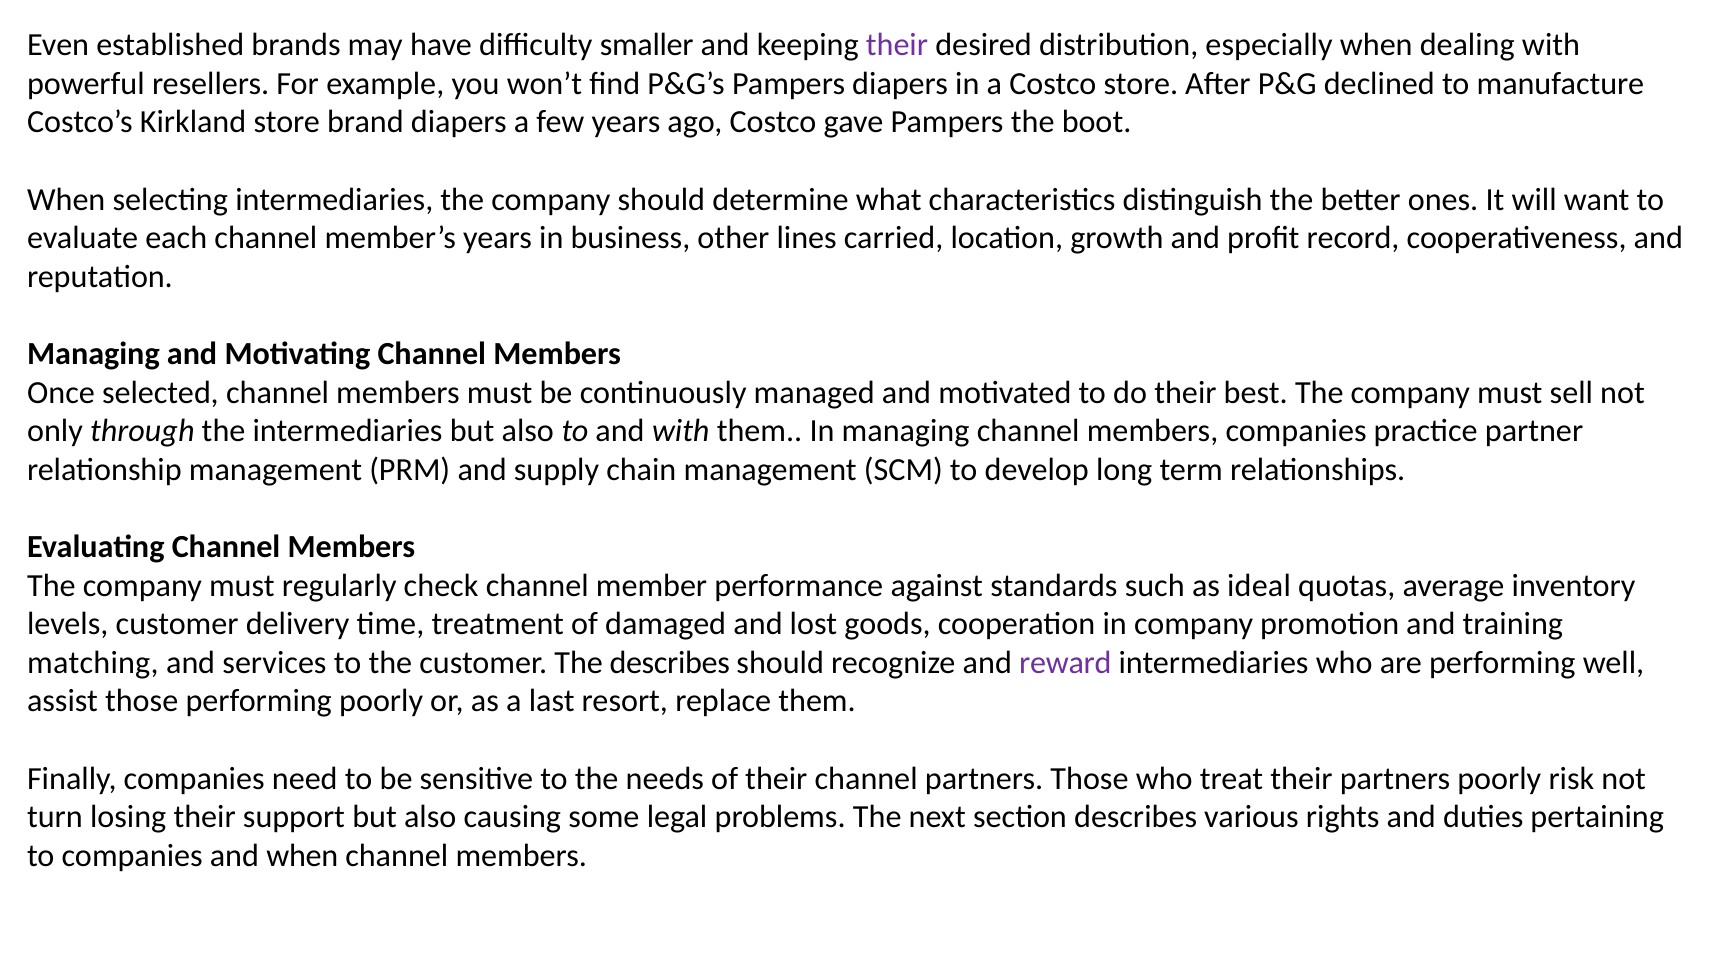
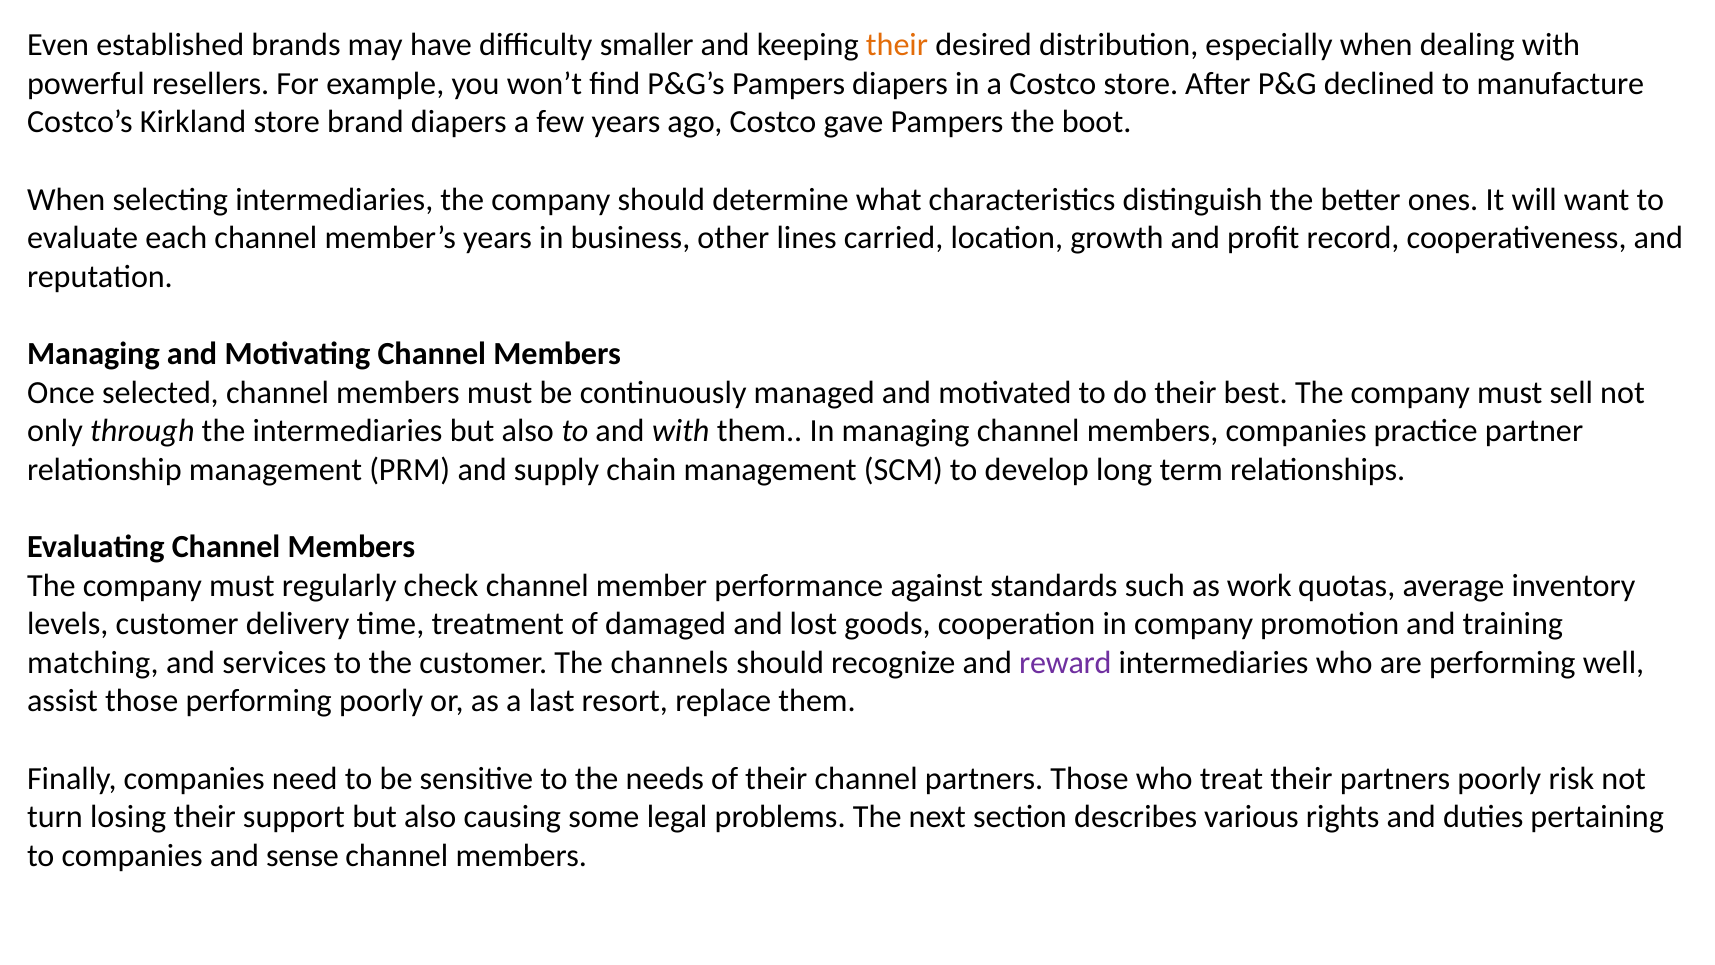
their at (897, 45) colour: purple -> orange
ideal: ideal -> work
The describes: describes -> channels
and when: when -> sense
